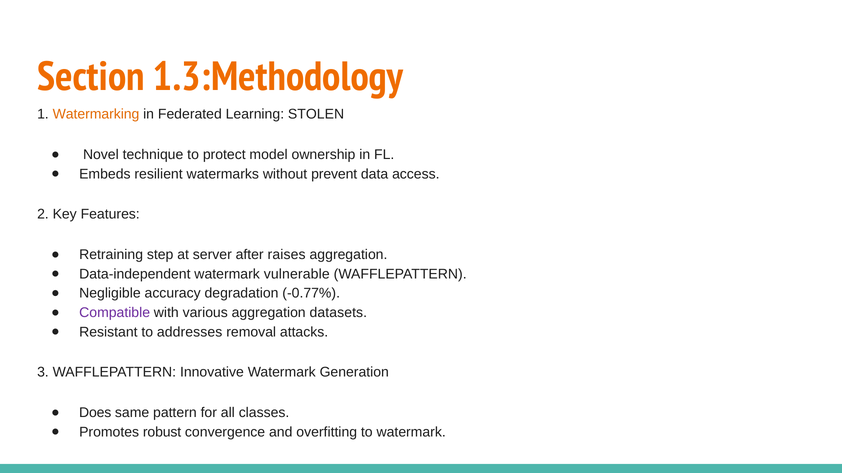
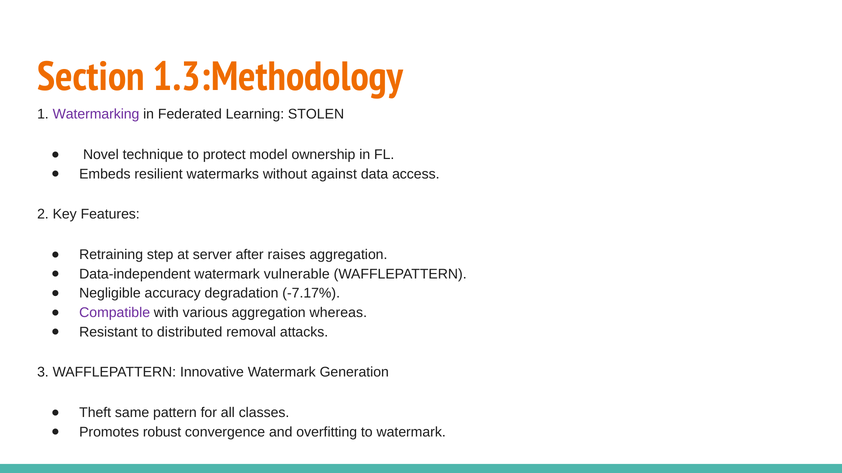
Watermarking colour: orange -> purple
prevent: prevent -> against
-0.77%: -0.77% -> -7.17%
datasets: datasets -> whereas
addresses: addresses -> distributed
Does: Does -> Theft
